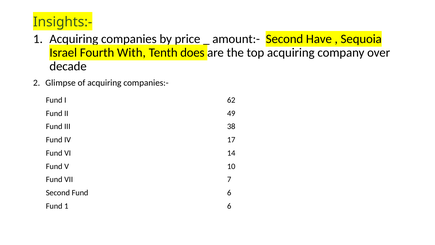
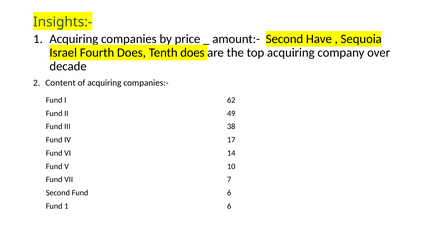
Fourth With: With -> Does
Glimpse: Glimpse -> Content
